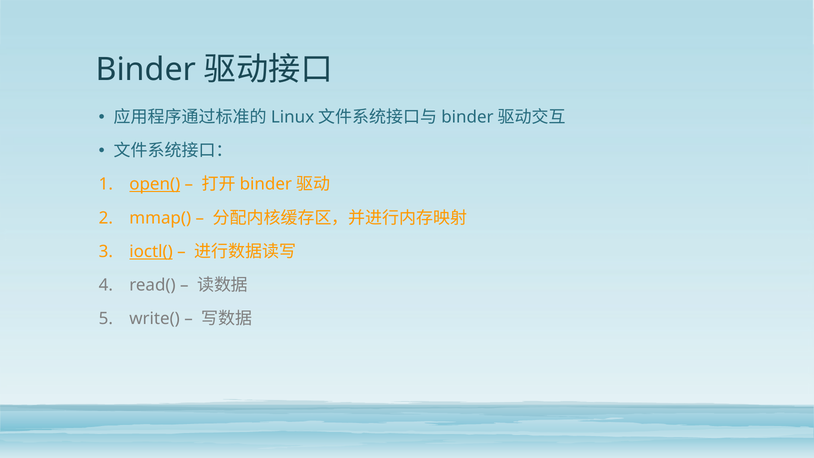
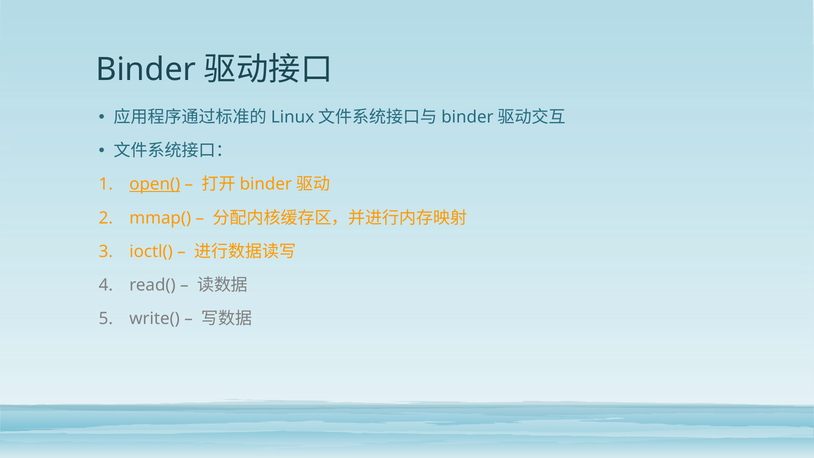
ioctl( underline: present -> none
